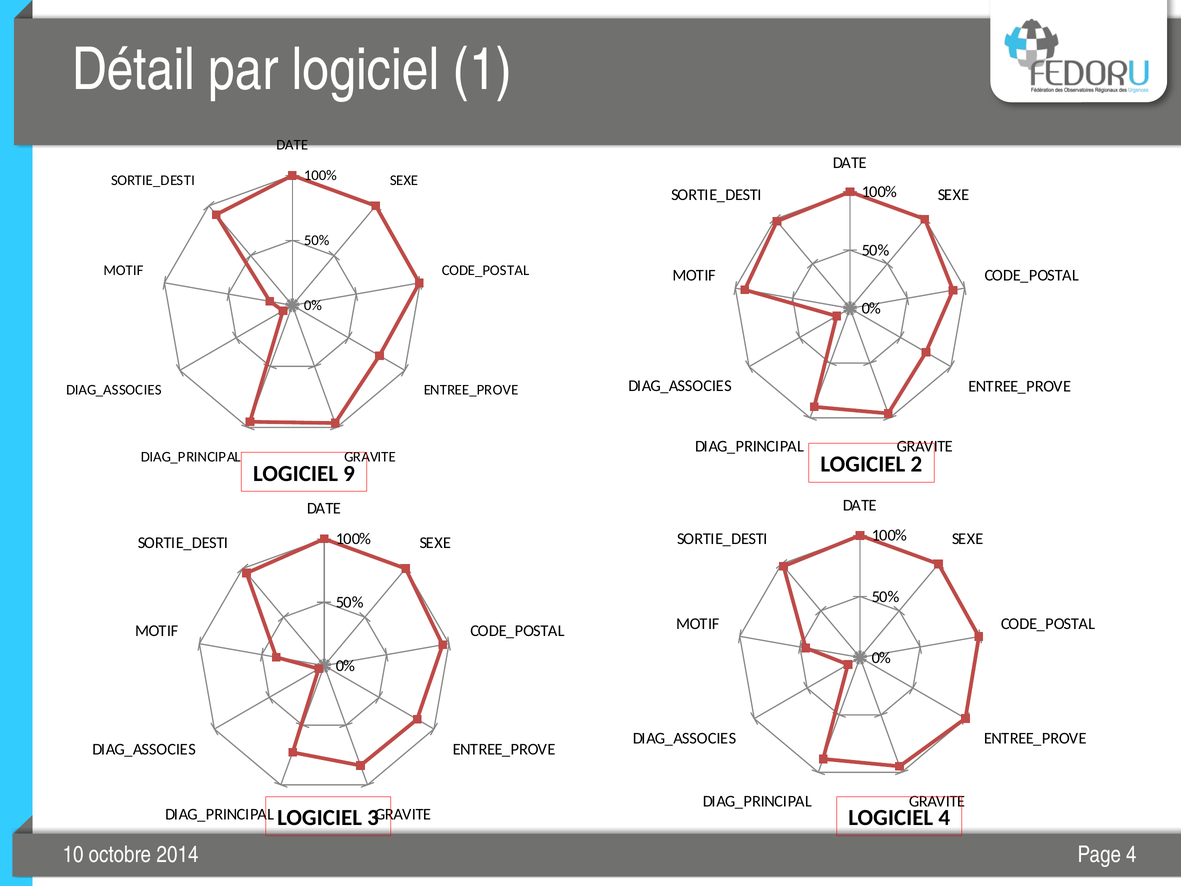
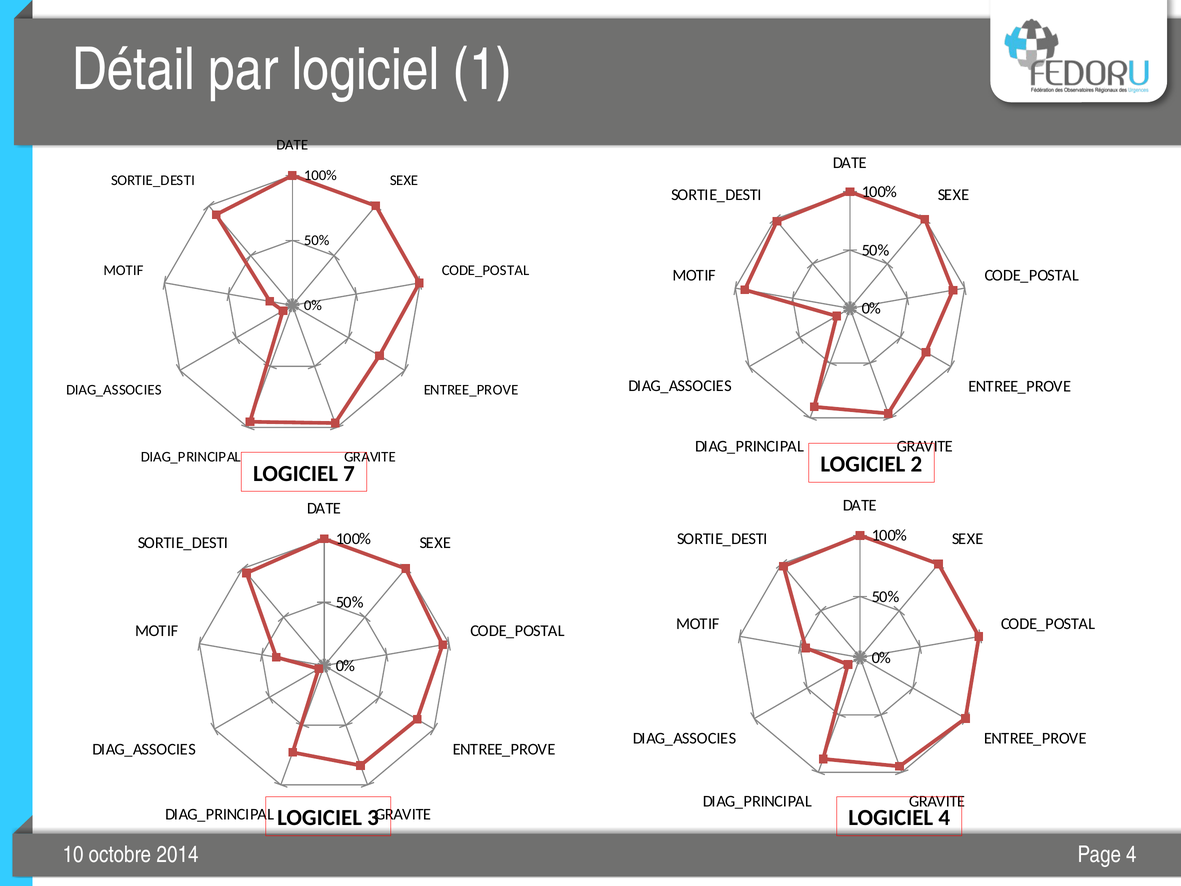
9: 9 -> 7
